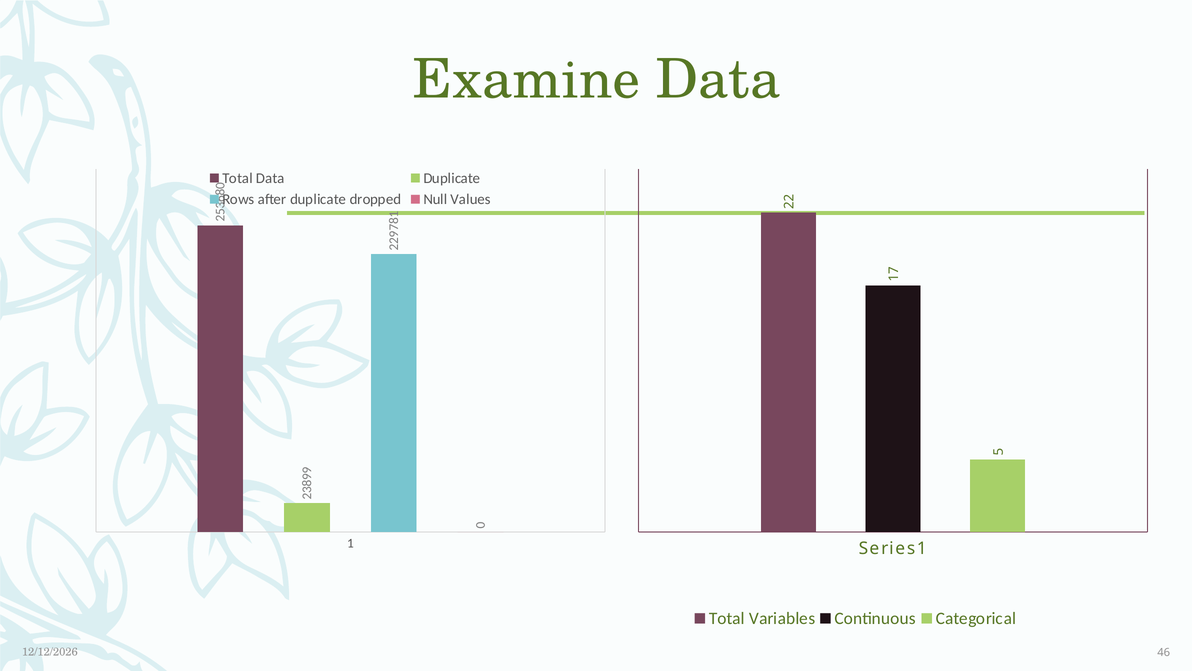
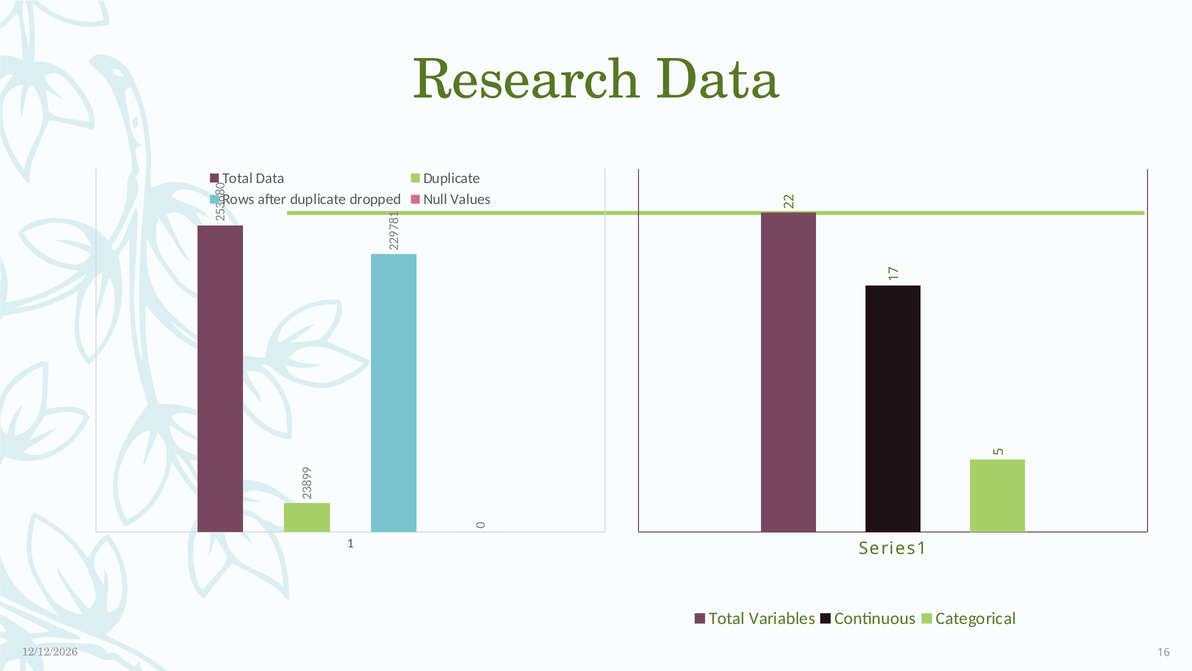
Examine: Examine -> Research
46: 46 -> 16
